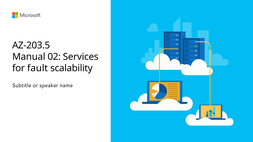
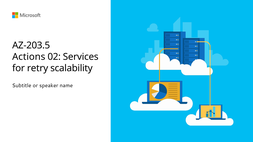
Manual: Manual -> Actions
fault: fault -> retry
